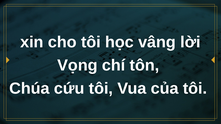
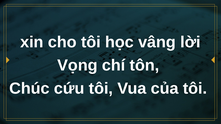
Chúa: Chúa -> Chúc
